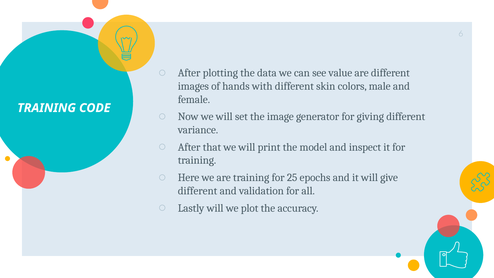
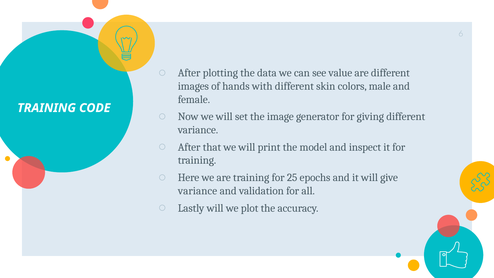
different at (198, 191): different -> variance
